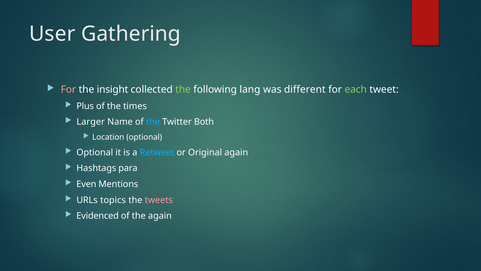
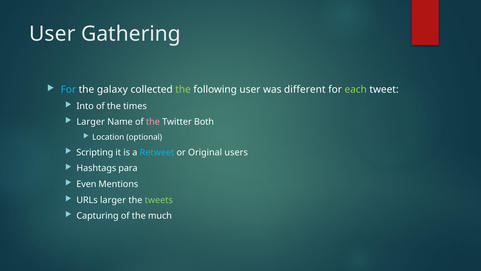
For at (68, 90) colour: pink -> light blue
insight: insight -> galaxy
following lang: lang -> user
Plus: Plus -> Into
the at (153, 122) colour: light blue -> pink
Optional at (95, 152): Optional -> Scripting
Original again: again -> users
URLs topics: topics -> larger
tweets colour: pink -> light green
Evidenced: Evidenced -> Capturing
the again: again -> much
